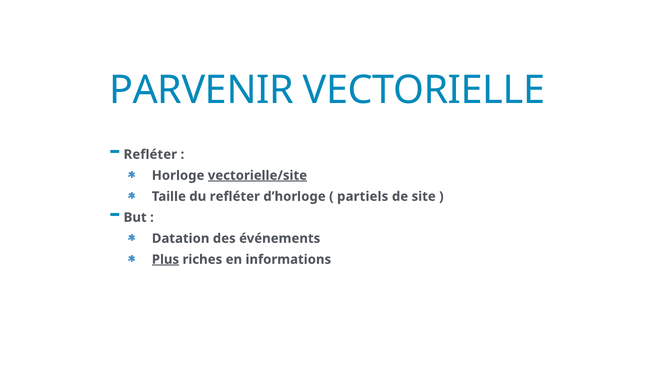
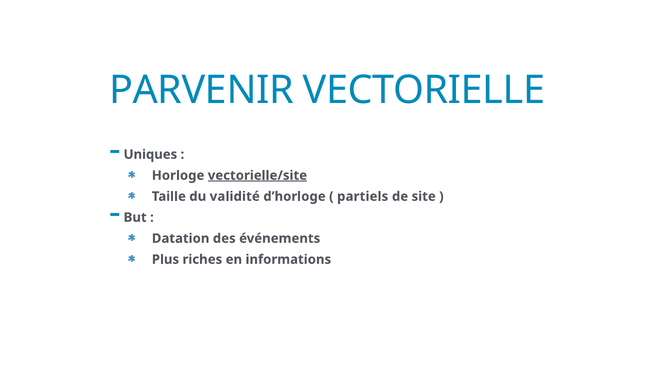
Refléter at (150, 154): Refléter -> Uniques
du refléter: refléter -> validité
Plus underline: present -> none
